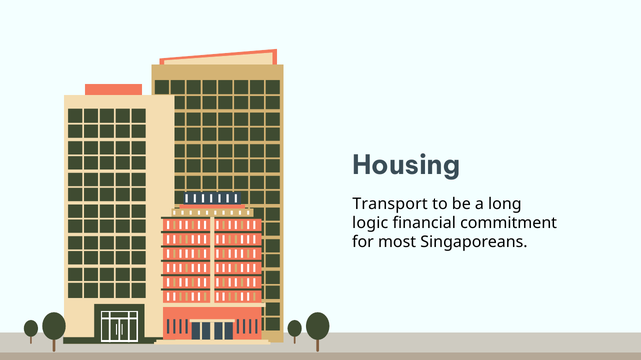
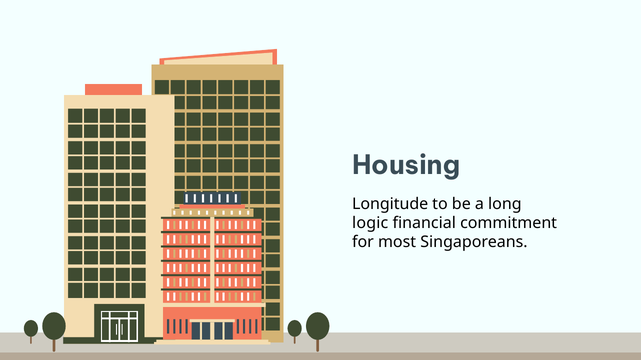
Transport: Transport -> Longitude
